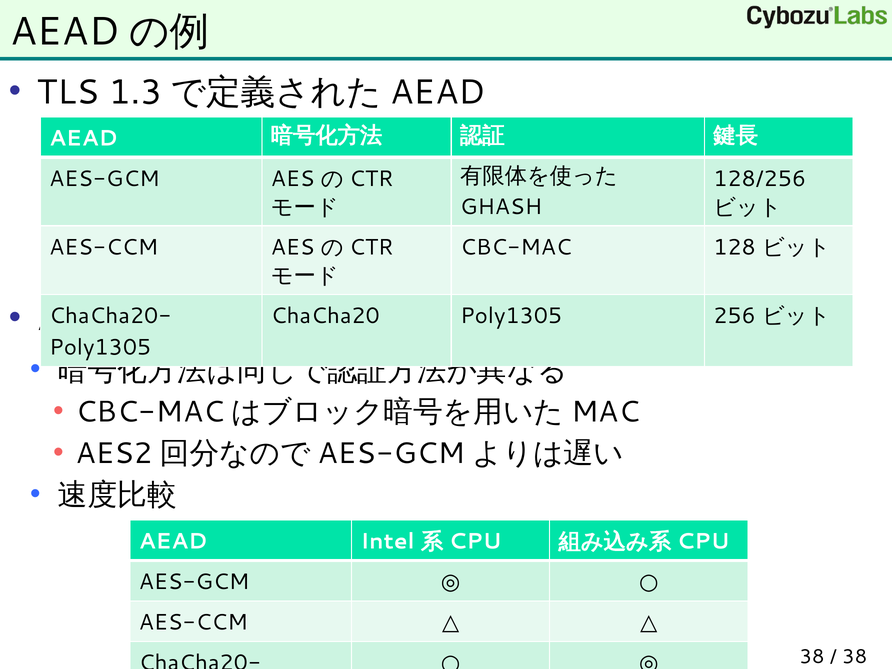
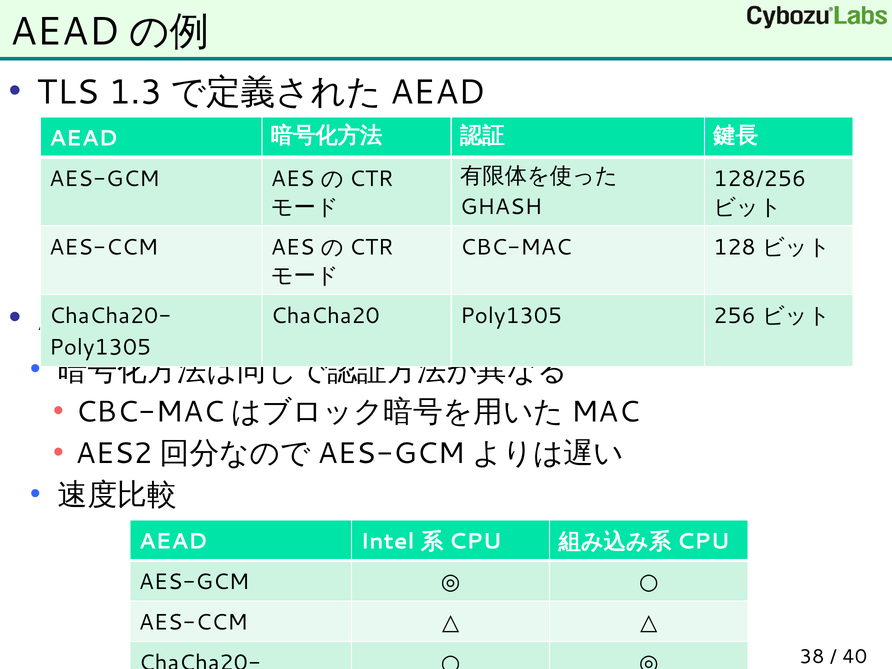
38 at (855, 657): 38 -> 40
